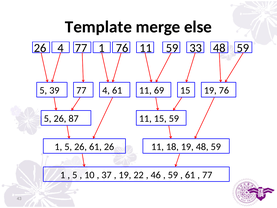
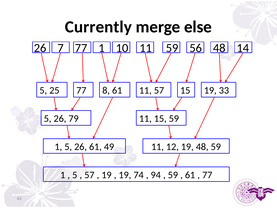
Template: Template -> Currently
26 4: 4 -> 7
1 76: 76 -> 10
33: 33 -> 56
59 at (243, 48): 59 -> 14
39: 39 -> 25
77 4: 4 -> 8
11 69: 69 -> 57
19 76: 76 -> 33
87: 87 -> 79
61 26: 26 -> 49
18: 18 -> 12
10 at (89, 175): 10 -> 57
37 at (107, 175): 37 -> 19
22: 22 -> 74
46: 46 -> 94
